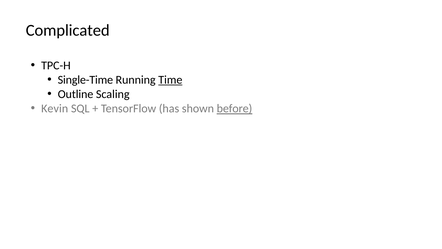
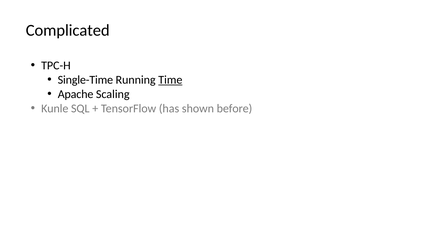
Outline: Outline -> Apache
Kevin: Kevin -> Kunle
before underline: present -> none
